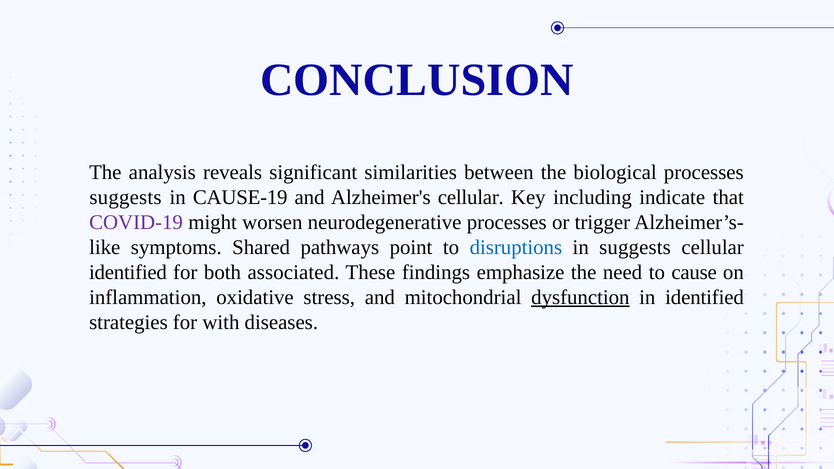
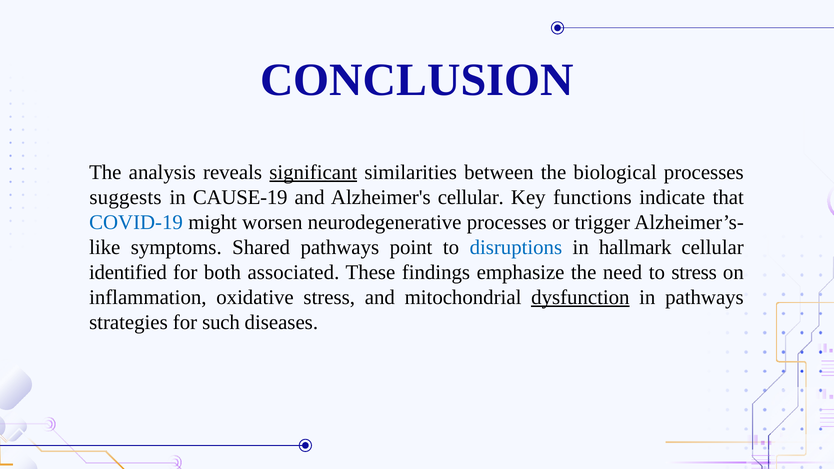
significant underline: none -> present
including: including -> functions
COVID-19 colour: purple -> blue
in suggests: suggests -> hallmark
to cause: cause -> stress
in identified: identified -> pathways
with: with -> such
